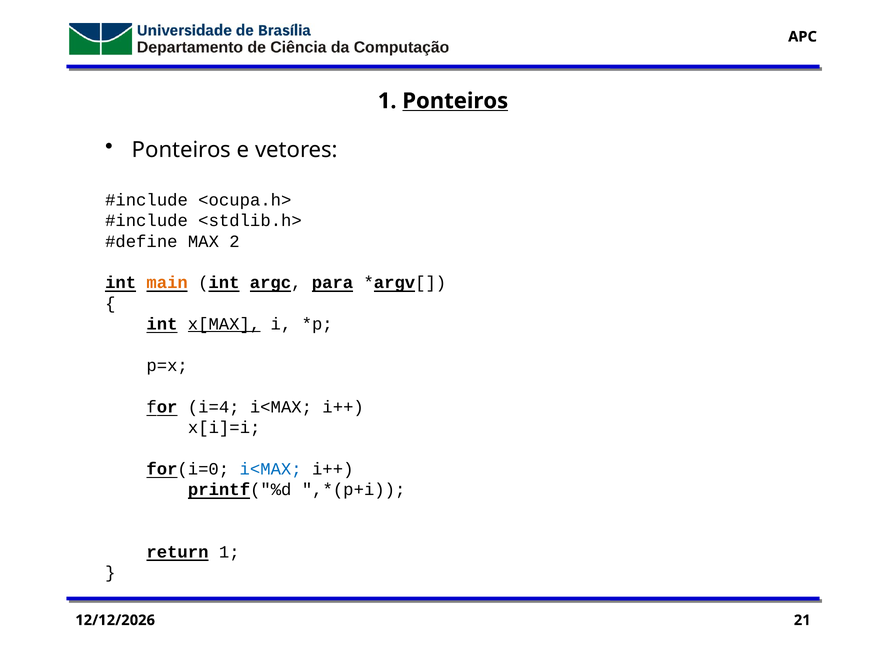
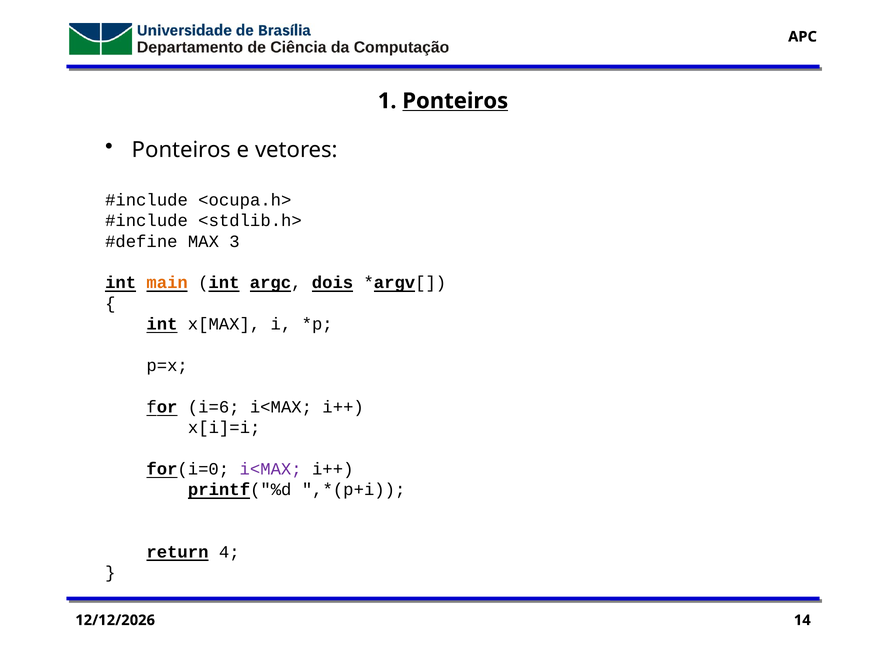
2: 2 -> 3
para: para -> dois
x[MAX underline: present -> none
i=4: i=4 -> i=6
i<MAX at (271, 469) colour: blue -> purple
return 1: 1 -> 4
21: 21 -> 14
